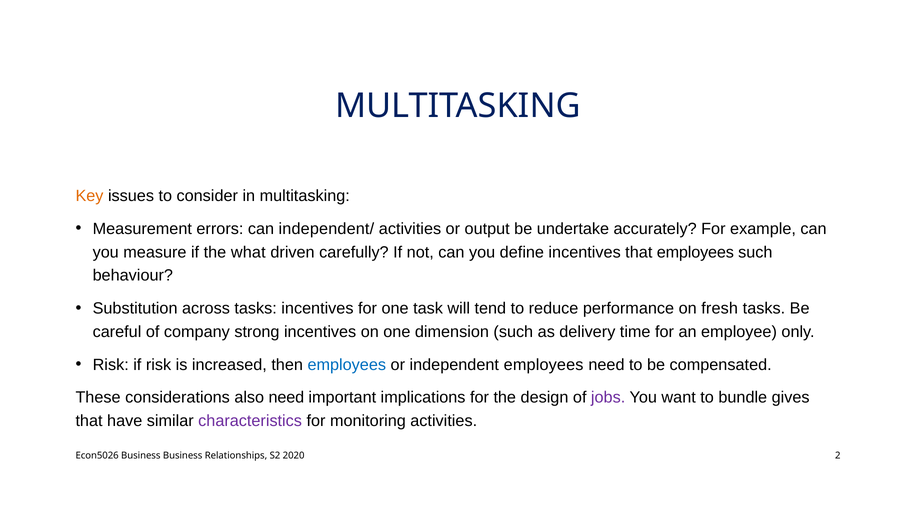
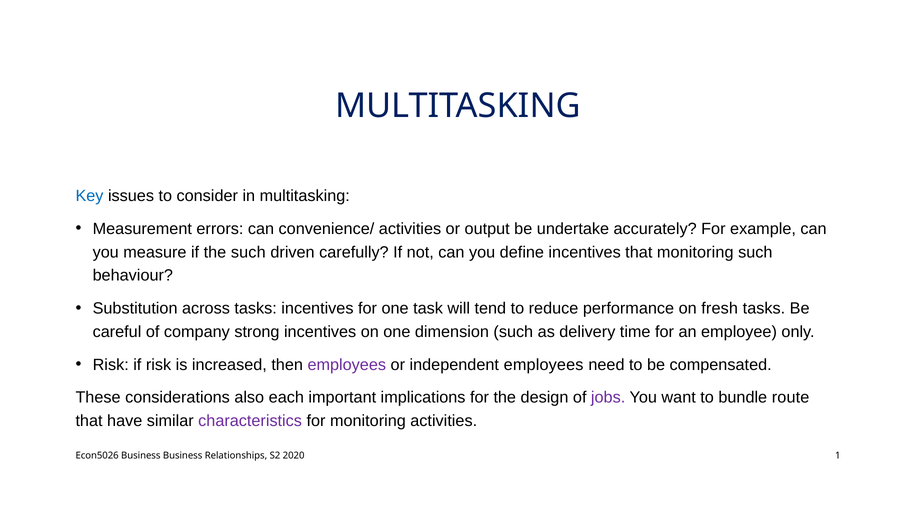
Key colour: orange -> blue
independent/: independent/ -> convenience/
the what: what -> such
that employees: employees -> monitoring
employees at (347, 365) colour: blue -> purple
also need: need -> each
gives: gives -> route
2: 2 -> 1
